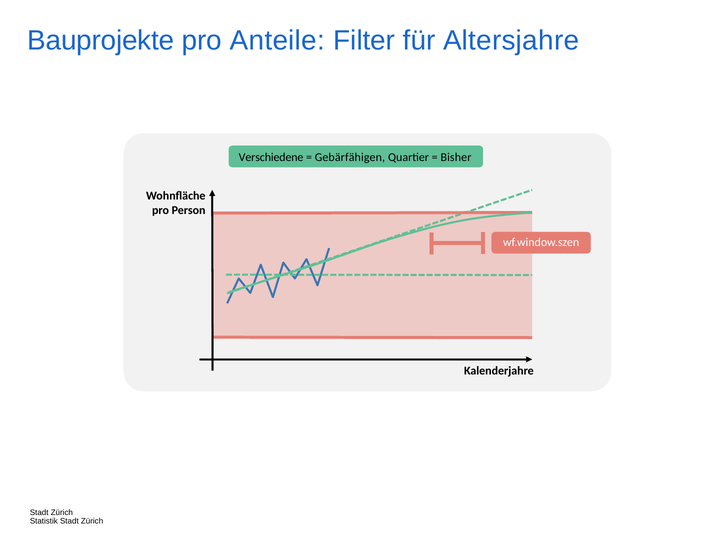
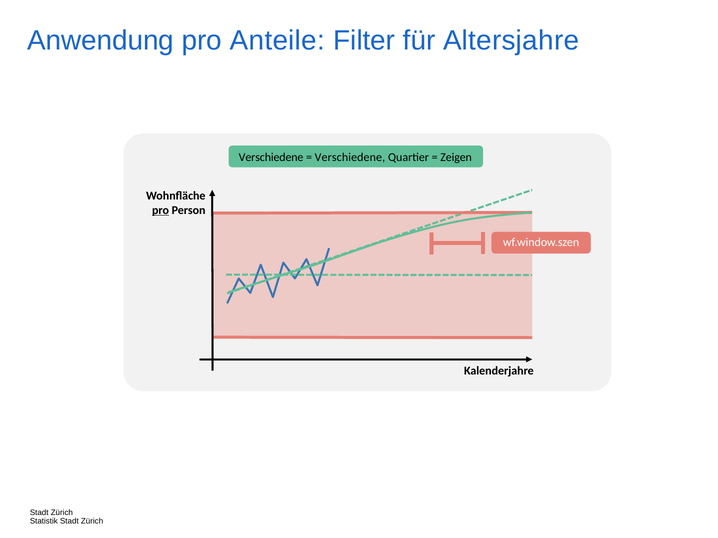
Bauprojekte: Bauprojekte -> Anwendung
Gebärfähigen at (350, 157): Gebärfähigen -> Verschiedene
Bisher: Bisher -> Zeigen
pro at (161, 210) underline: none -> present
